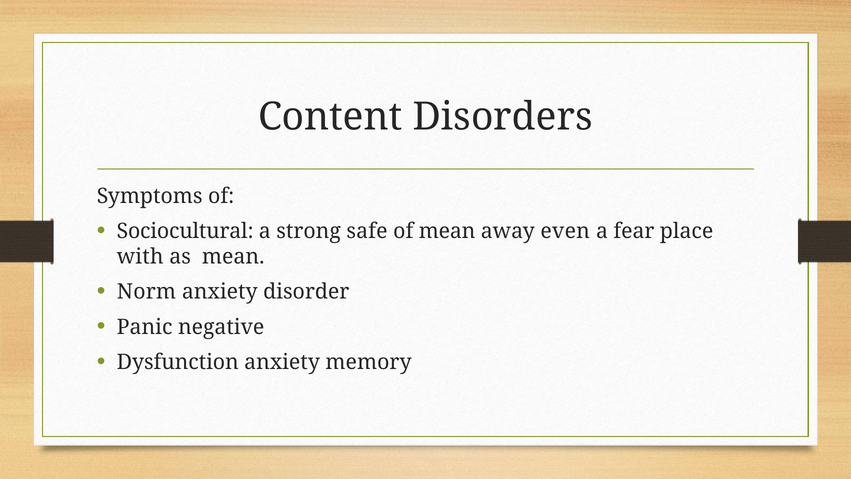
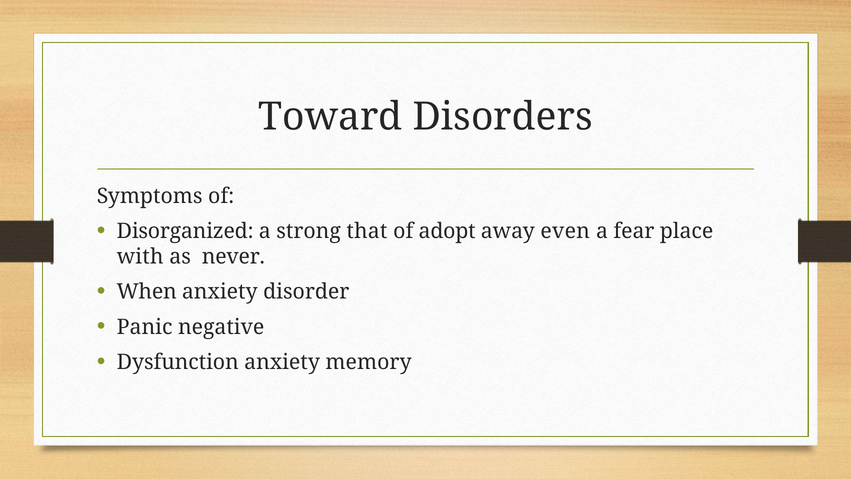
Content: Content -> Toward
Sociocultural: Sociocultural -> Disorganized
safe: safe -> that
of mean: mean -> adopt
as mean: mean -> never
Norm: Norm -> When
